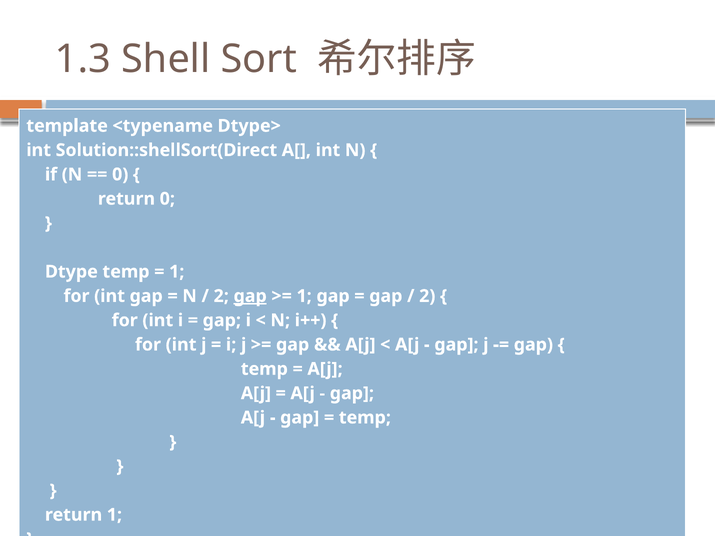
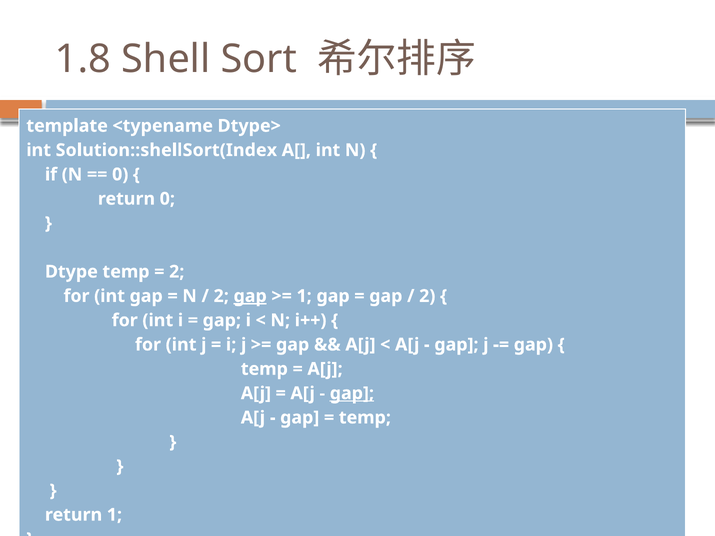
1.3: 1.3 -> 1.8
Solution::shellSort(Direct: Solution::shellSort(Direct -> Solution::shellSort(Index
1 at (177, 272): 1 -> 2
gap at (352, 393) underline: none -> present
